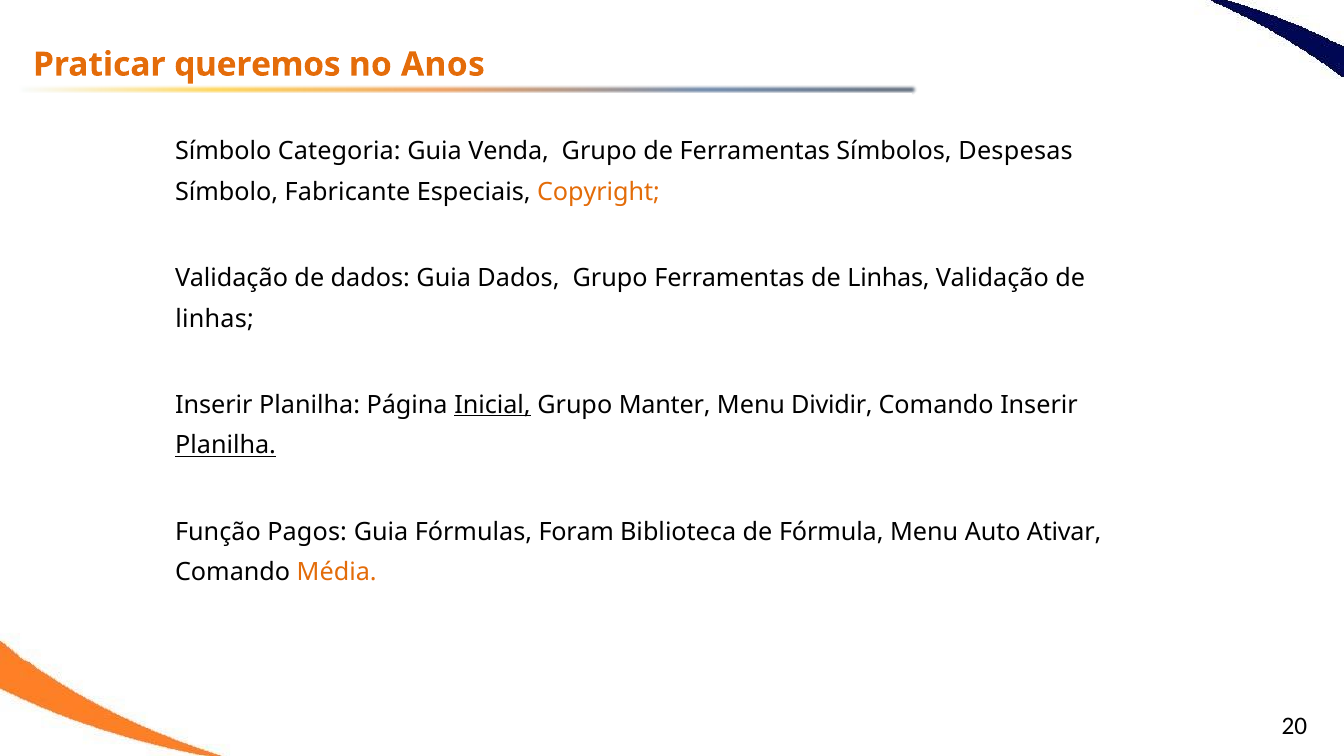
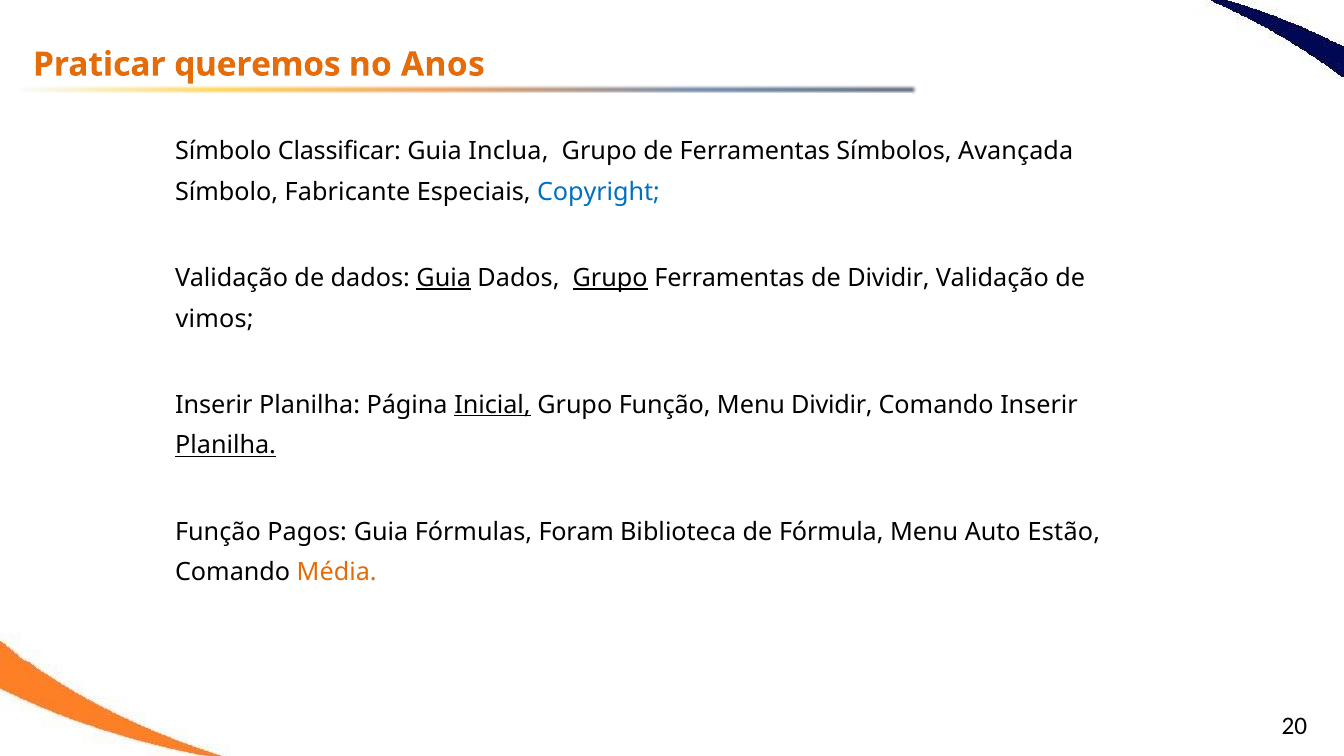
Categoria: Categoria -> Classificar
Venda: Venda -> Inclua
Despesas: Despesas -> Avançada
Copyright colour: orange -> blue
Guia at (444, 278) underline: none -> present
Grupo at (610, 278) underline: none -> present
Ferramentas de Linhas: Linhas -> Dividir
linhas at (215, 319): linhas -> vimos
Grupo Manter: Manter -> Função
Ativar: Ativar -> Estão
